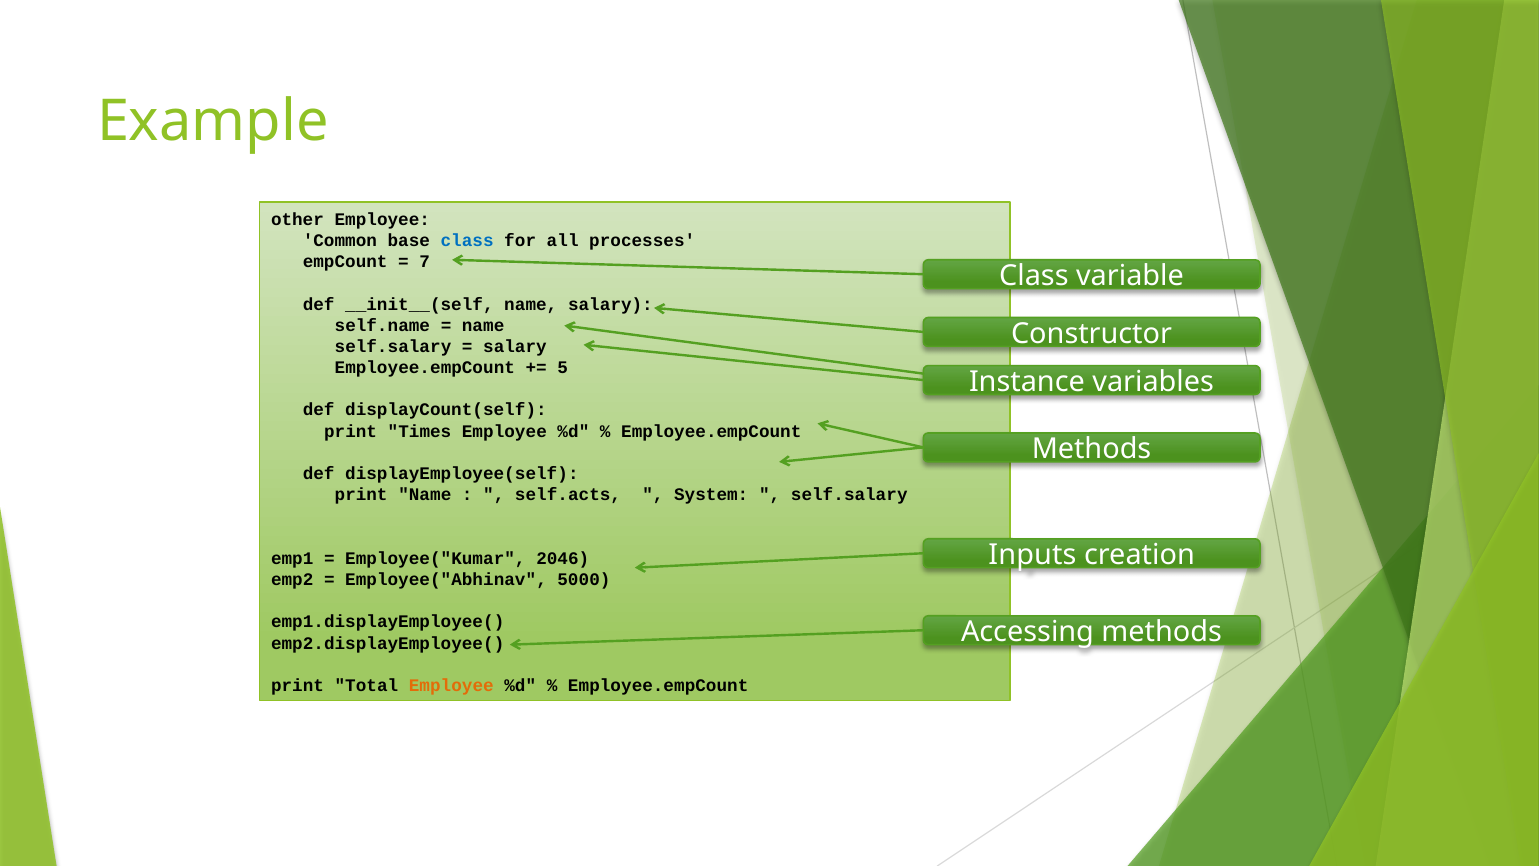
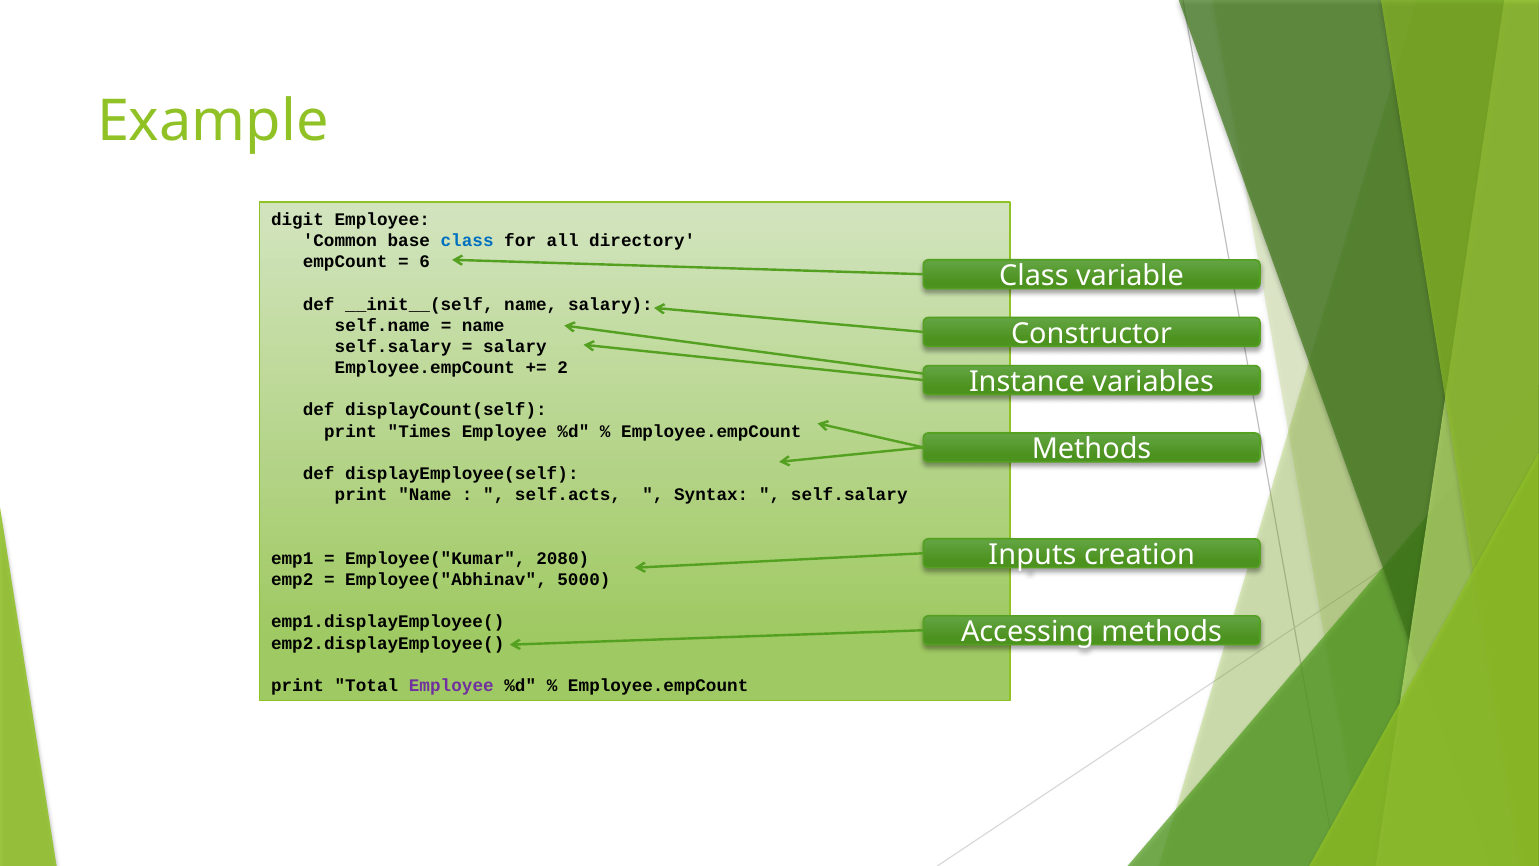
other: other -> digit
processes: processes -> directory
7: 7 -> 6
5: 5 -> 2
System: System -> Syntax
2046: 2046 -> 2080
Employee at (451, 685) colour: orange -> purple
